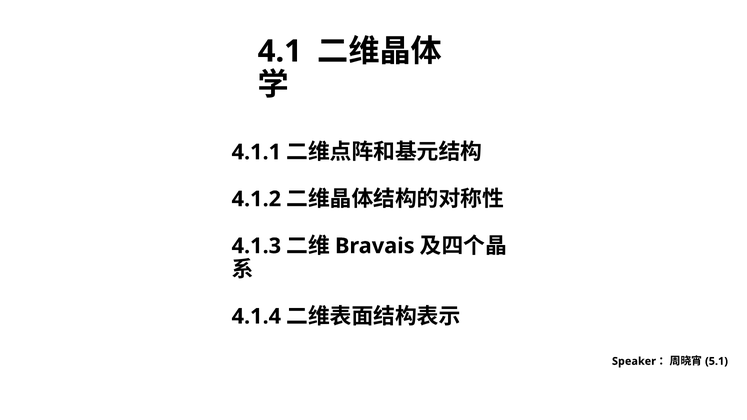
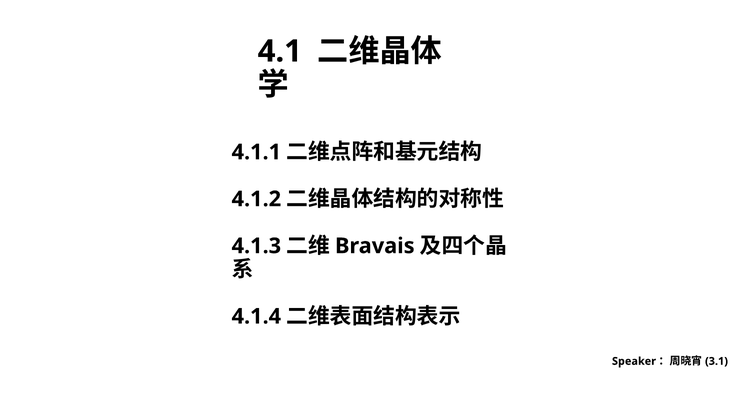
5.1: 5.1 -> 3.1
